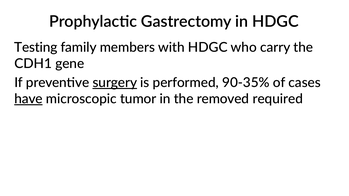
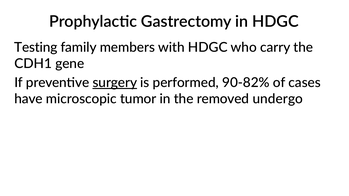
90-35%: 90-35% -> 90-82%
have underline: present -> none
required: required -> undergo
